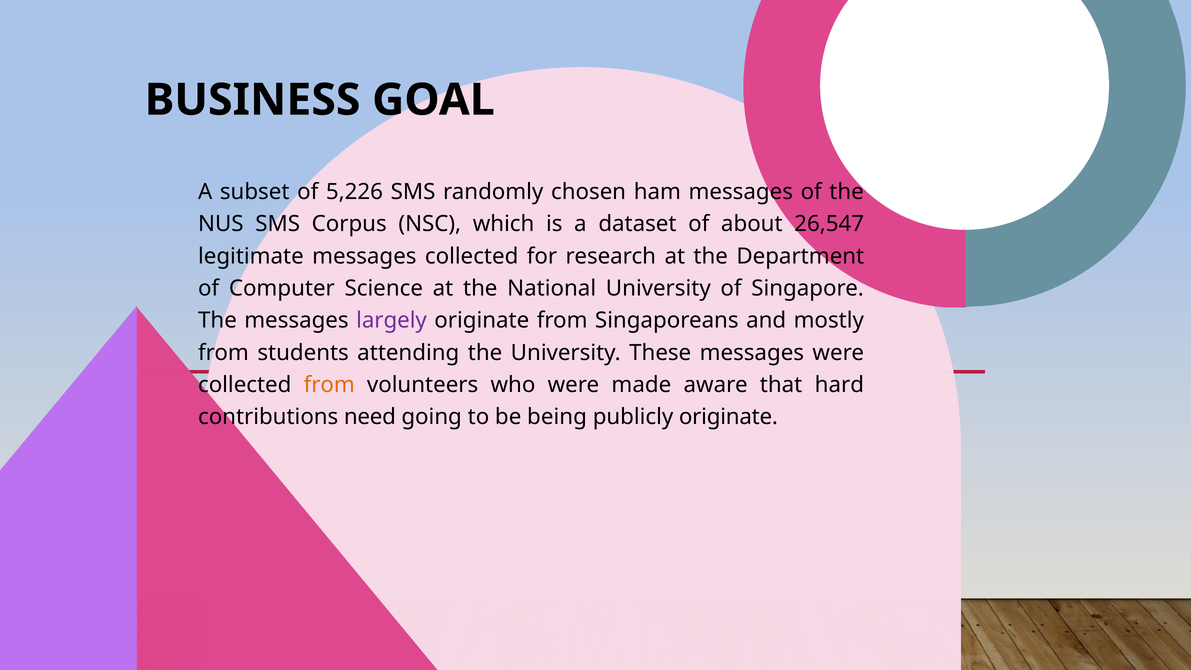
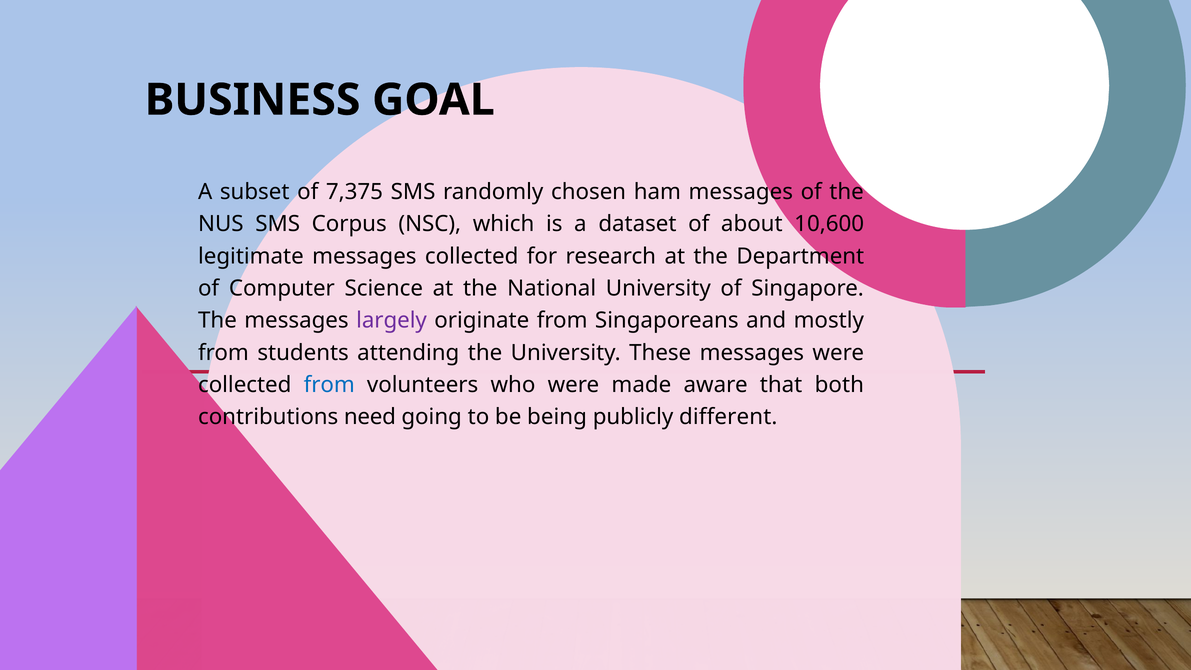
5,226: 5,226 -> 7,375
26,547: 26,547 -> 10,600
from at (329, 385) colour: orange -> blue
hard: hard -> both
publicly originate: originate -> different
